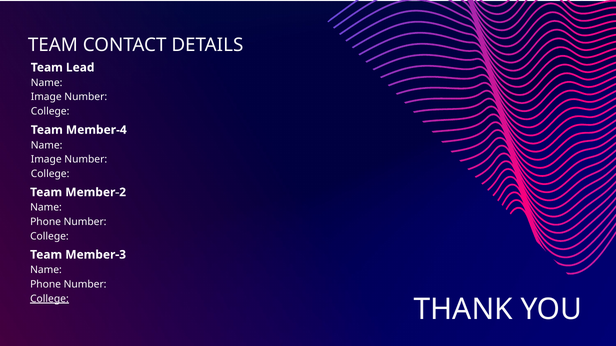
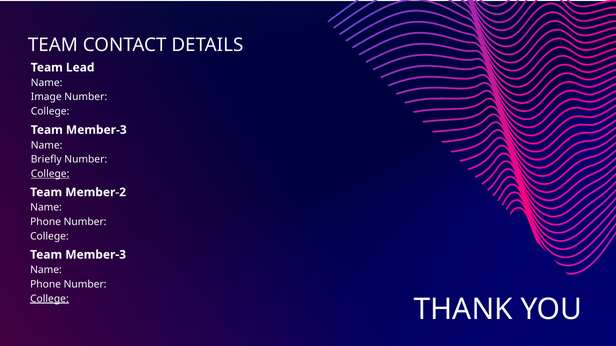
Member-4 at (96, 130): Member-4 -> Member-3
Image at (46, 160): Image -> Briefly
College at (50, 174) underline: none -> present
